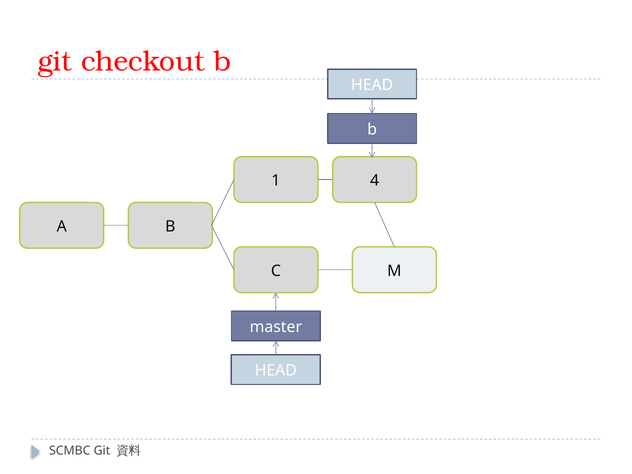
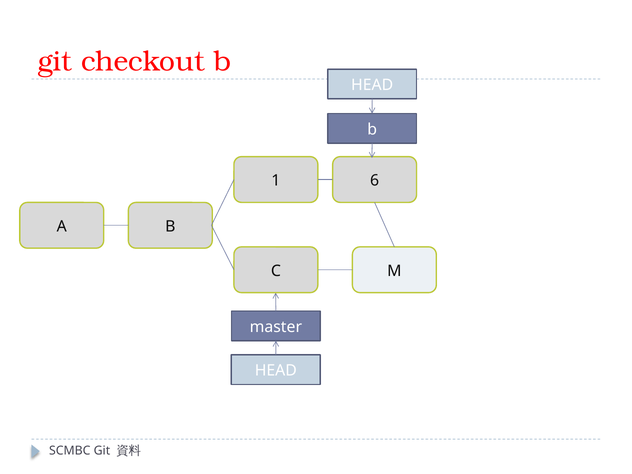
4: 4 -> 6
